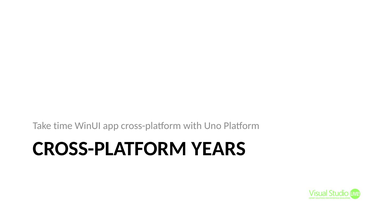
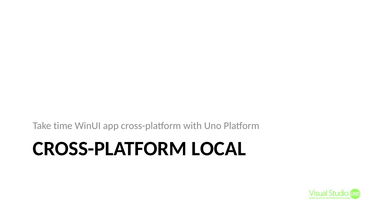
YEARS: YEARS -> LOCAL
